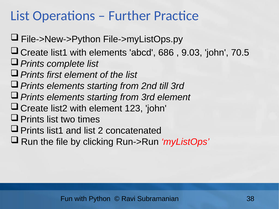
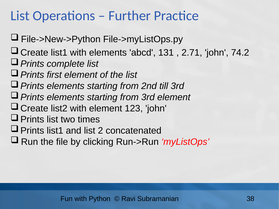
686: 686 -> 131
9.03: 9.03 -> 2.71
70.5: 70.5 -> 74.2
